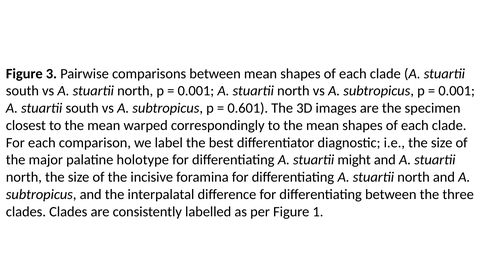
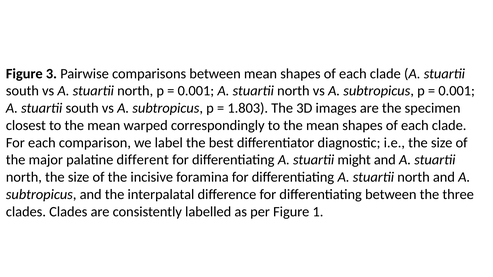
0.601: 0.601 -> 1.803
holotype: holotype -> different
